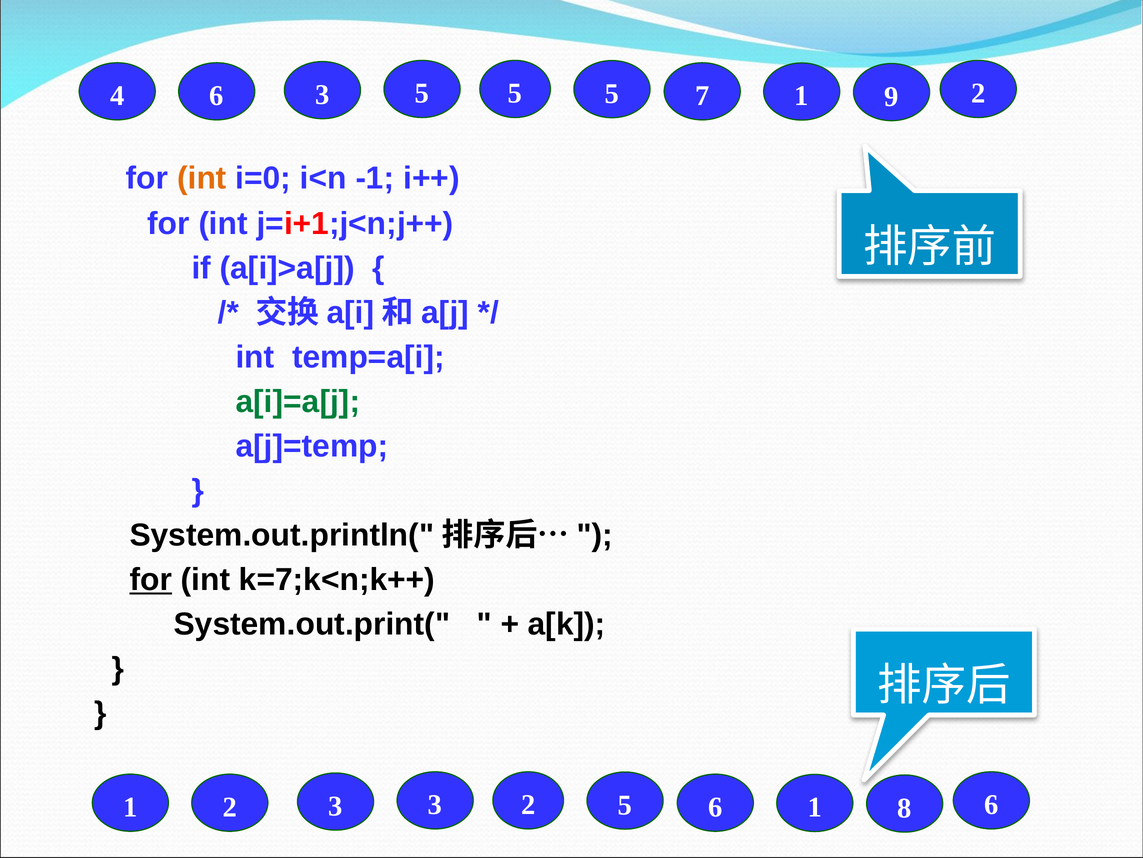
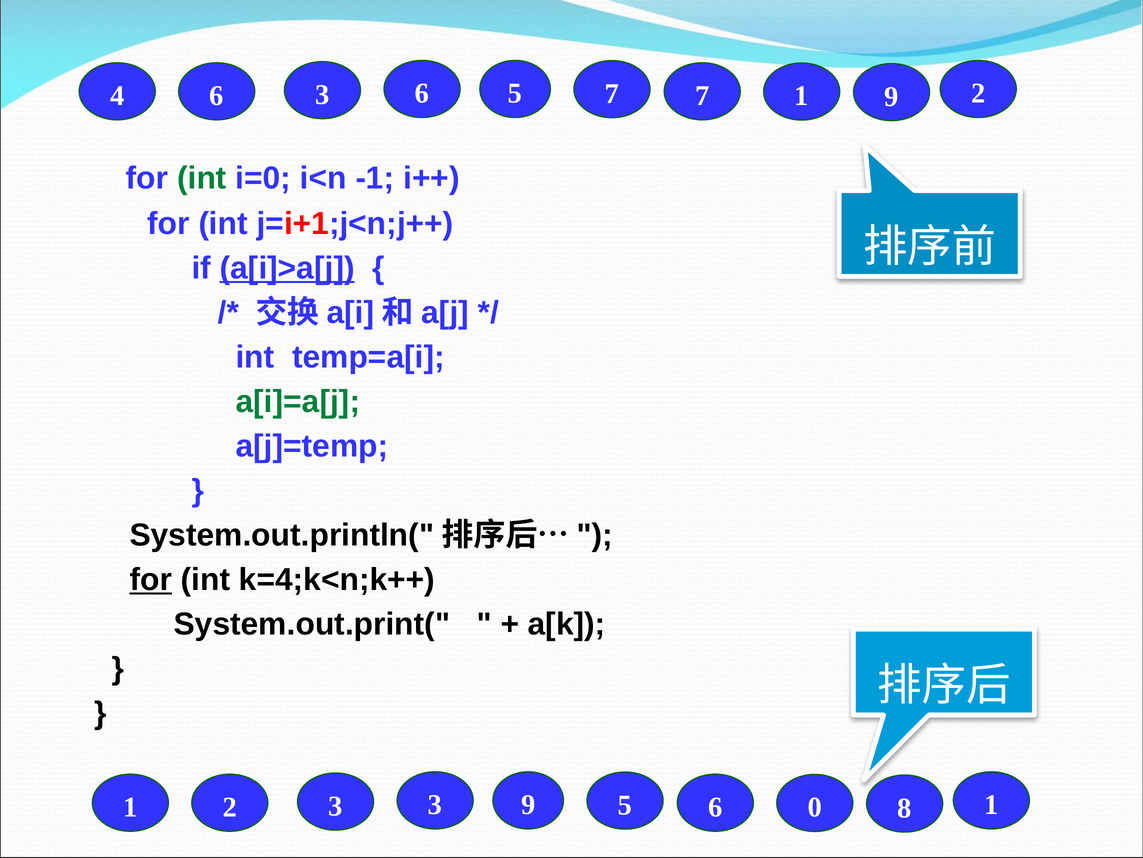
3 5: 5 -> 6
5 at (612, 94): 5 -> 7
int at (202, 178) colour: orange -> green
a[i]>a[j underline: none -> present
k=7;k<n;k++: k=7;k<n;k++ -> k=4;k<n;k++
3 2: 2 -> 9
6 1: 1 -> 0
8 6: 6 -> 1
